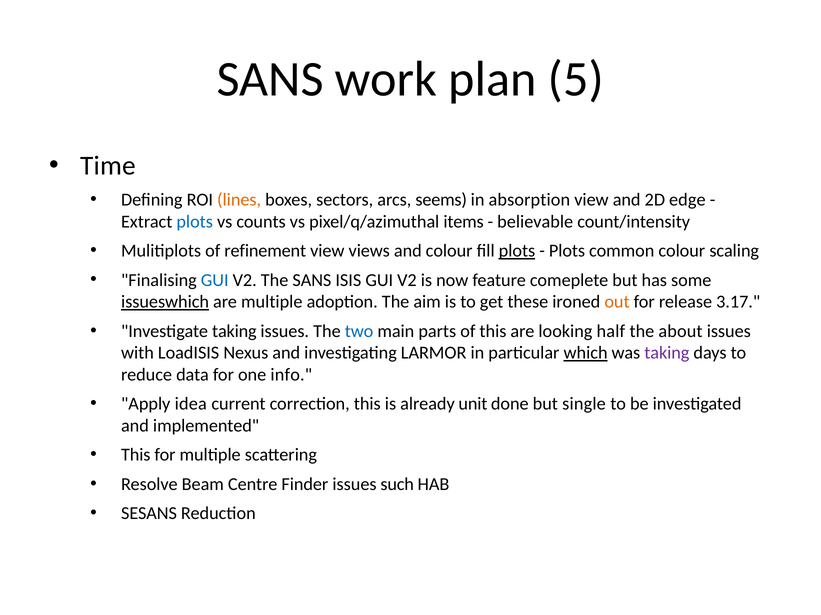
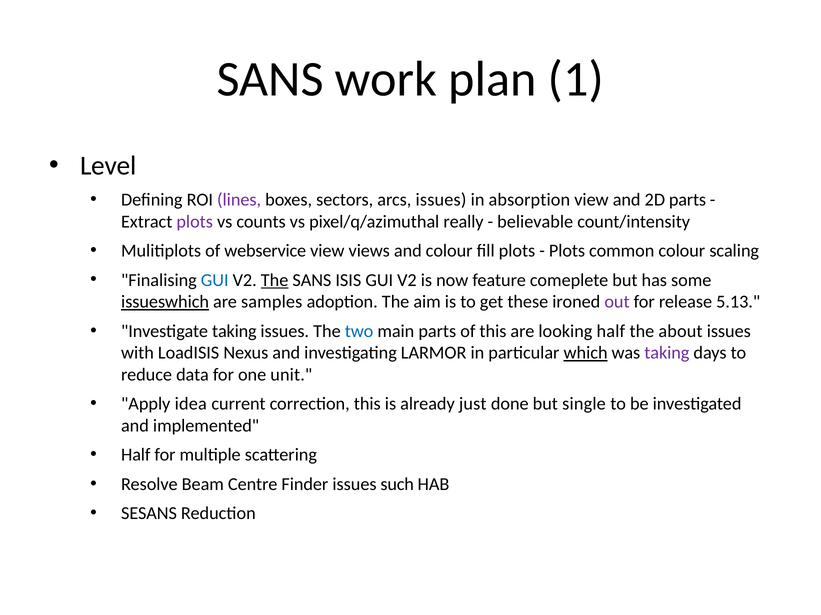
5: 5 -> 1
Time: Time -> Level
lines colour: orange -> purple
arcs seems: seems -> issues
2D edge: edge -> parts
plots at (195, 222) colour: blue -> purple
items: items -> really
refinement: refinement -> webservice
plots at (517, 251) underline: present -> none
The at (275, 280) underline: none -> present
are multiple: multiple -> samples
out colour: orange -> purple
3.17: 3.17 -> 5.13
info: info -> unit
unit: unit -> just
This at (136, 455): This -> Half
